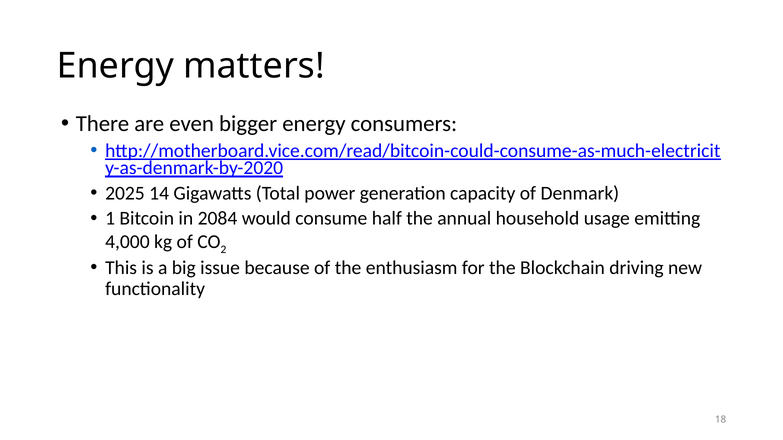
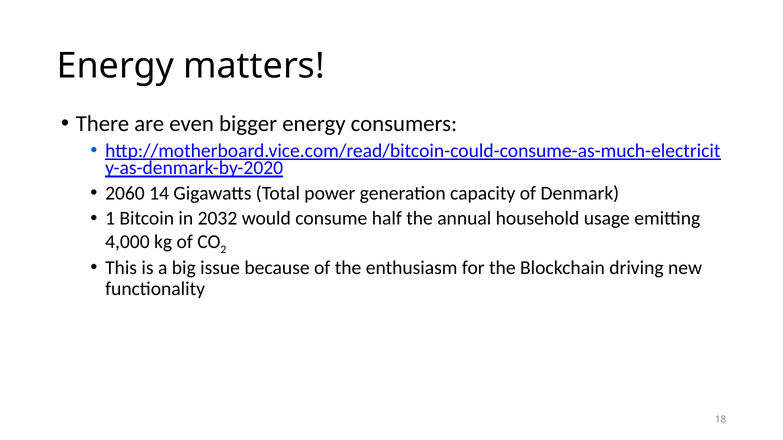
2025: 2025 -> 2060
2084: 2084 -> 2032
